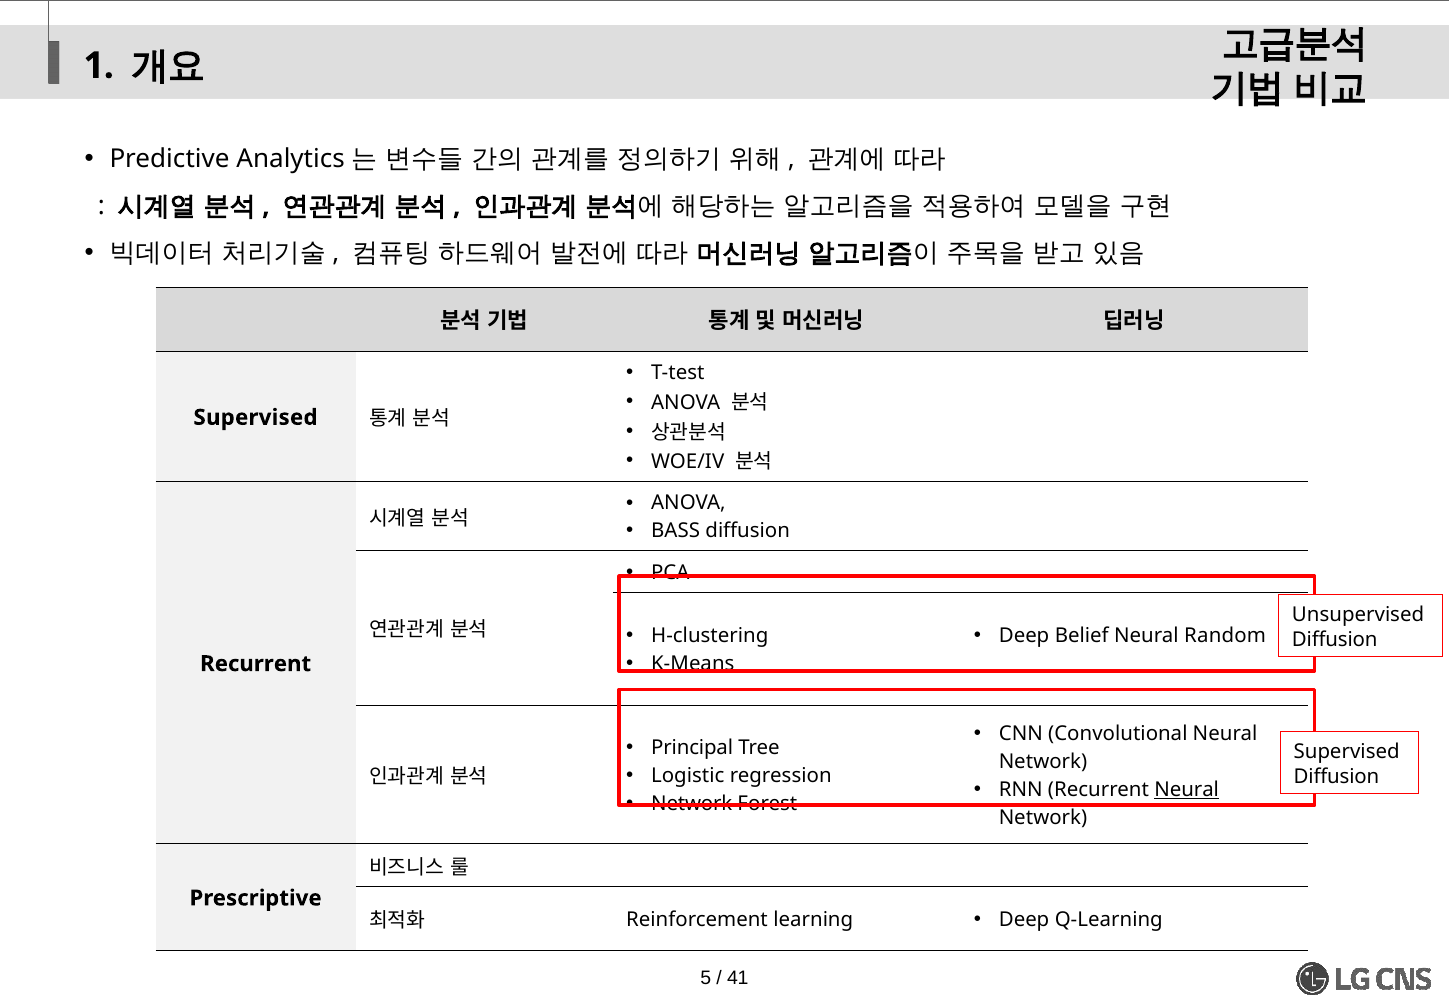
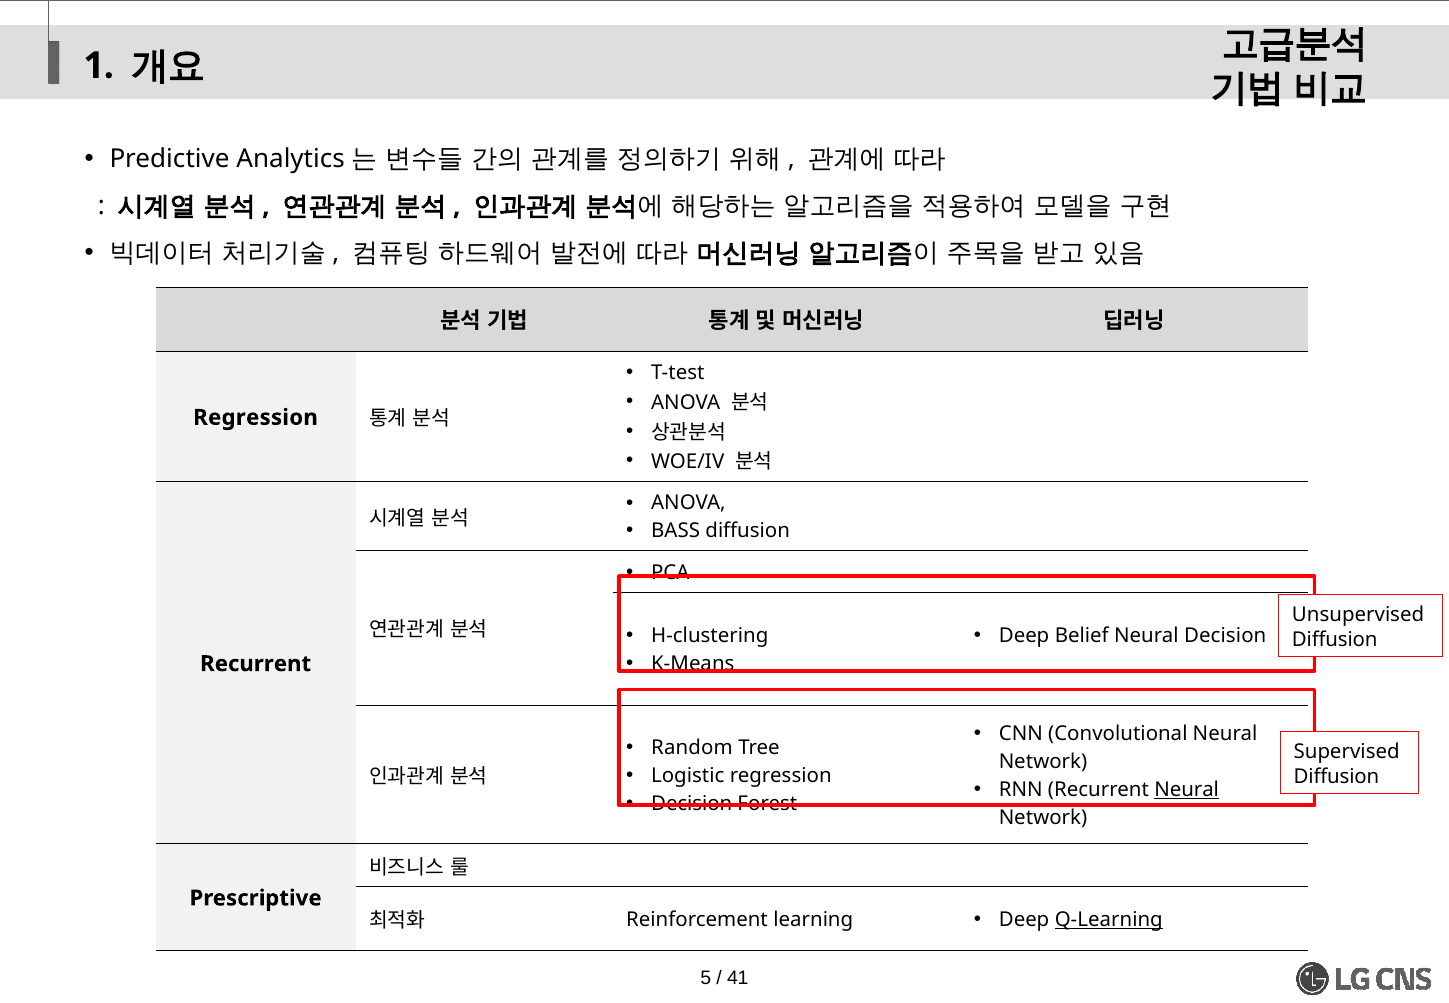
Supervised at (255, 418): Supervised -> Regression
Neural Random: Random -> Decision
Principal: Principal -> Random
Network at (692, 804): Network -> Decision
Q-Learning underline: none -> present
